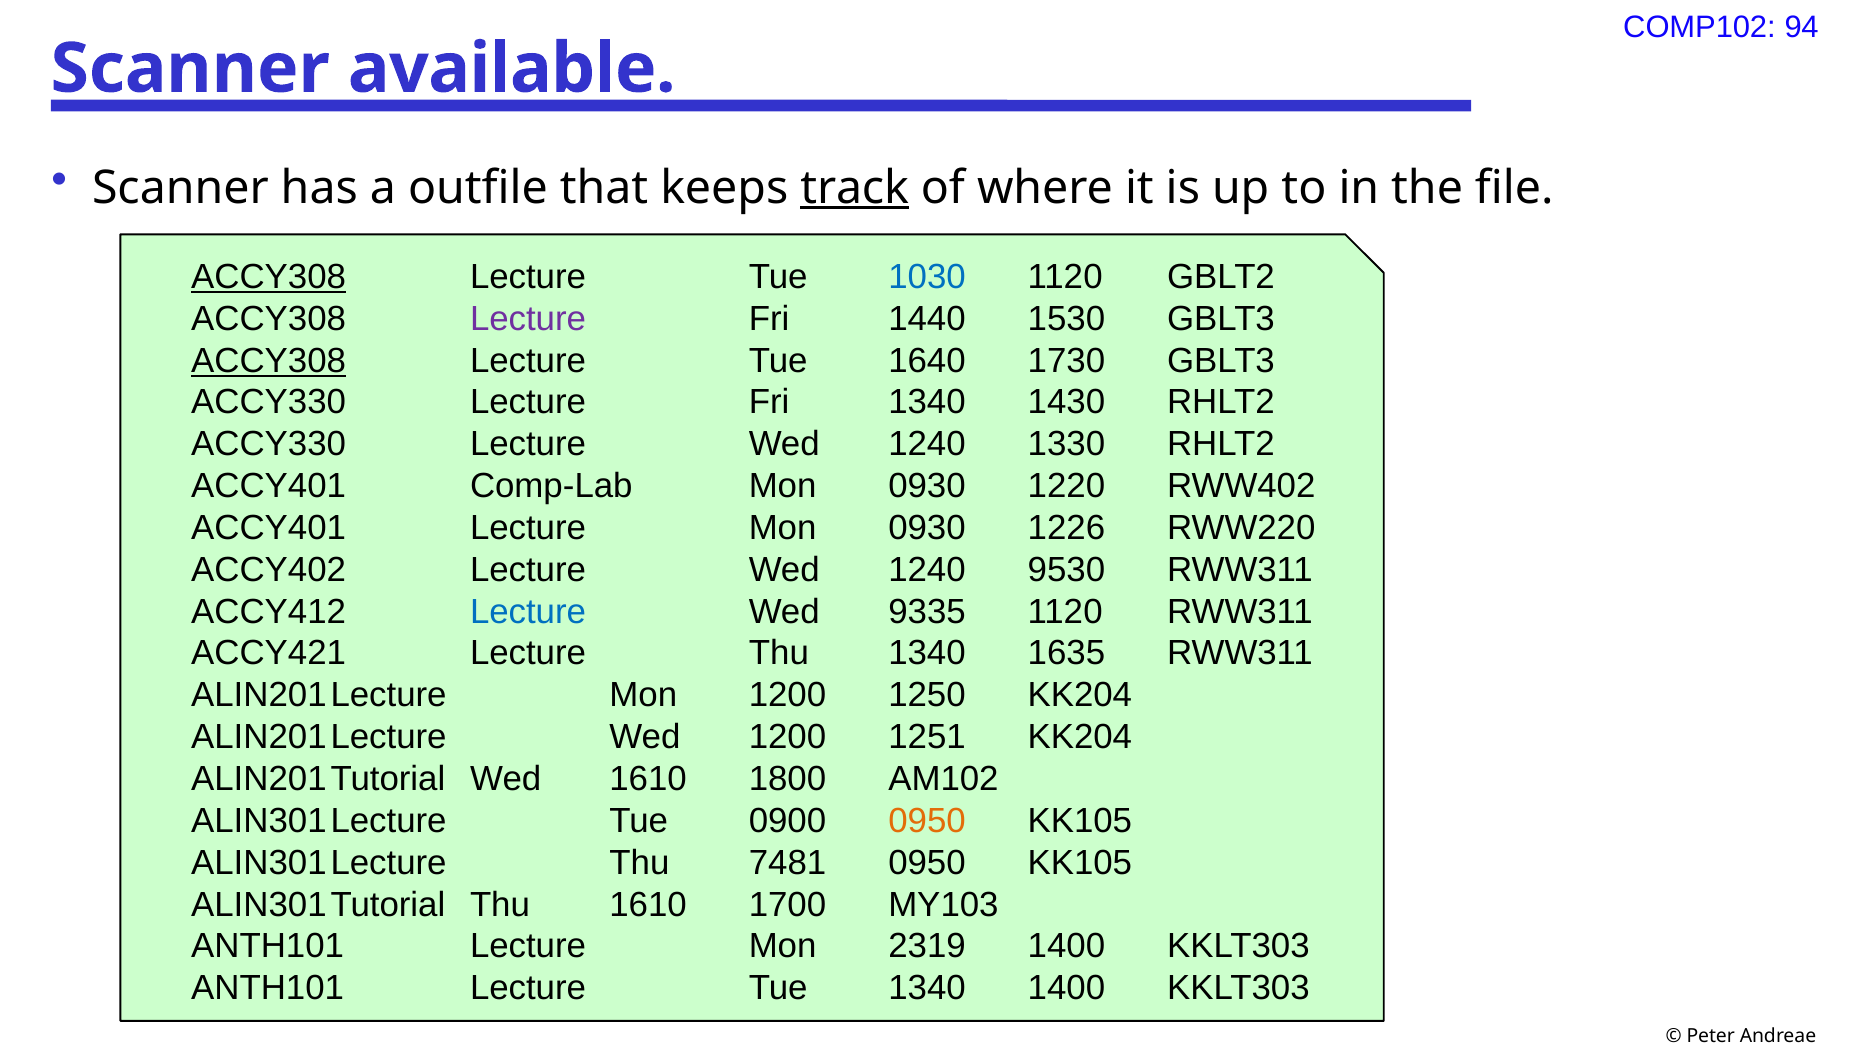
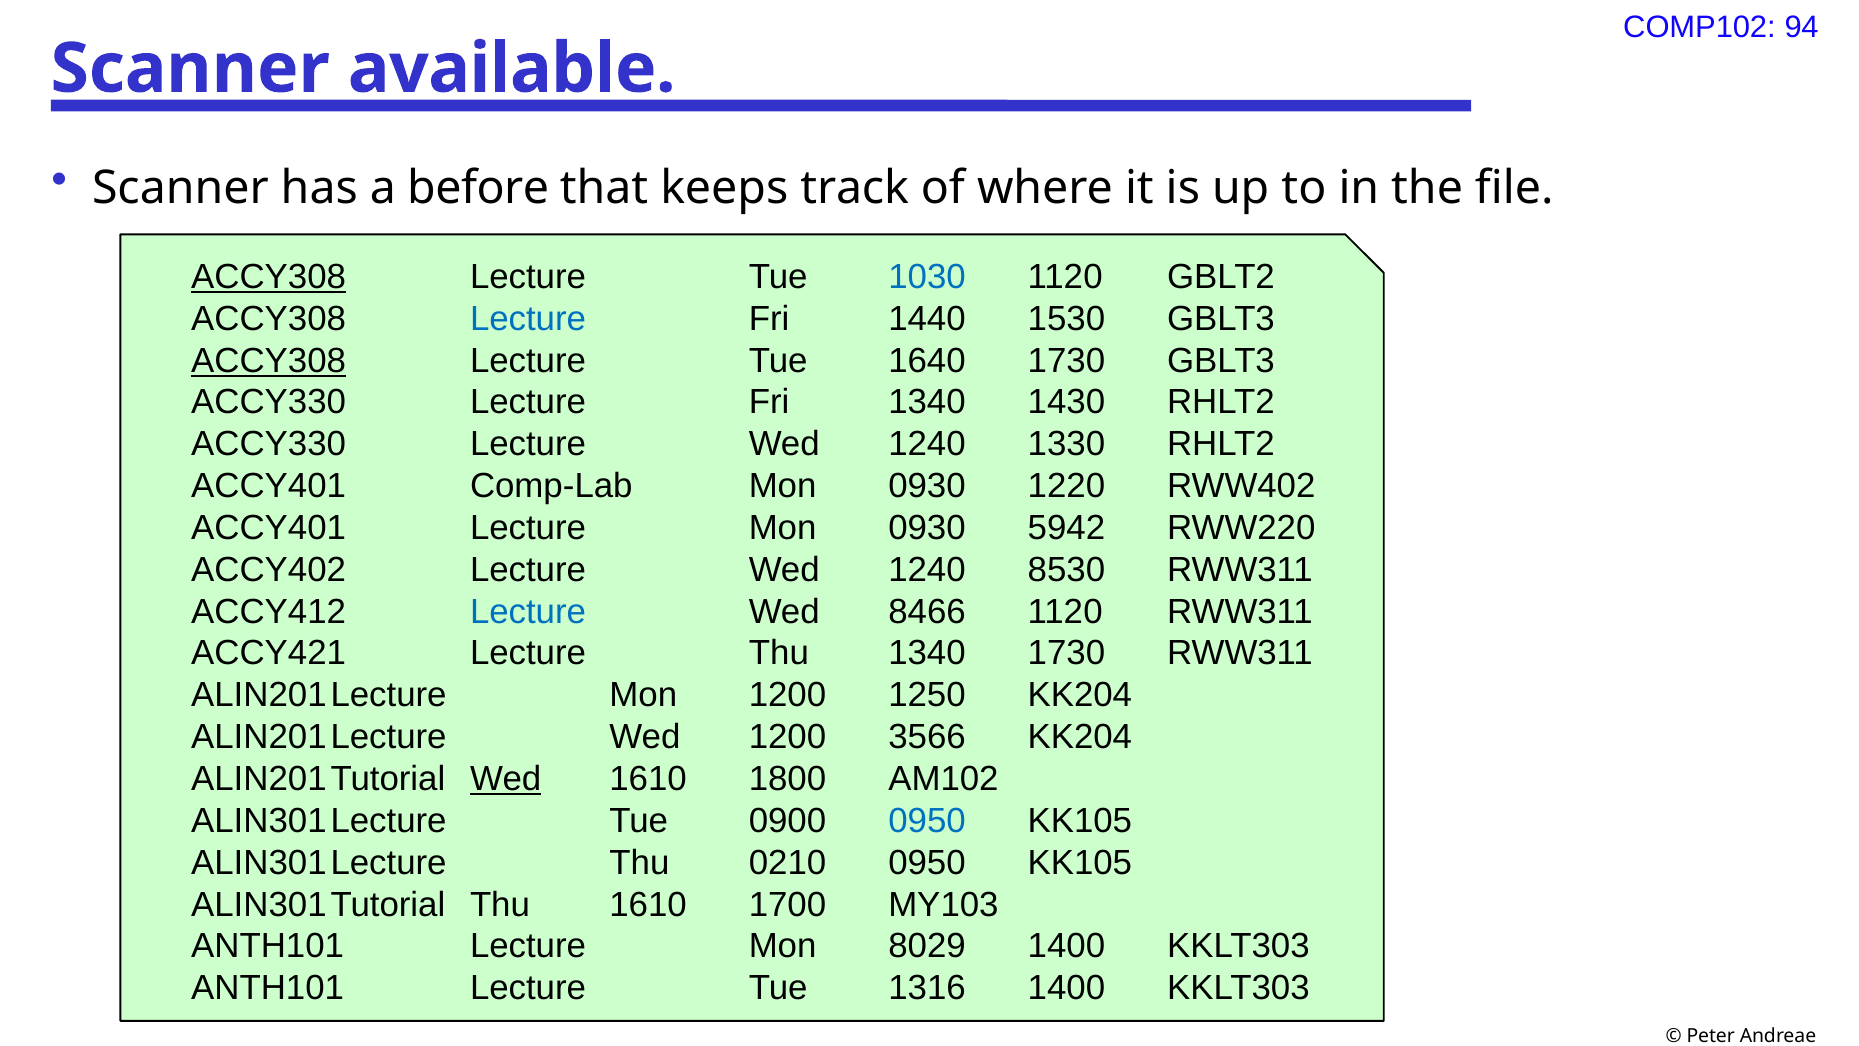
outfile: outfile -> before
track underline: present -> none
Lecture at (528, 319) colour: purple -> blue
1226: 1226 -> 5942
9530: 9530 -> 8530
9335: 9335 -> 8466
1340 1635: 1635 -> 1730
1251: 1251 -> 3566
Wed at (506, 779) underline: none -> present
0950 at (927, 821) colour: orange -> blue
7481: 7481 -> 0210
2319: 2319 -> 8029
Tue 1340: 1340 -> 1316
